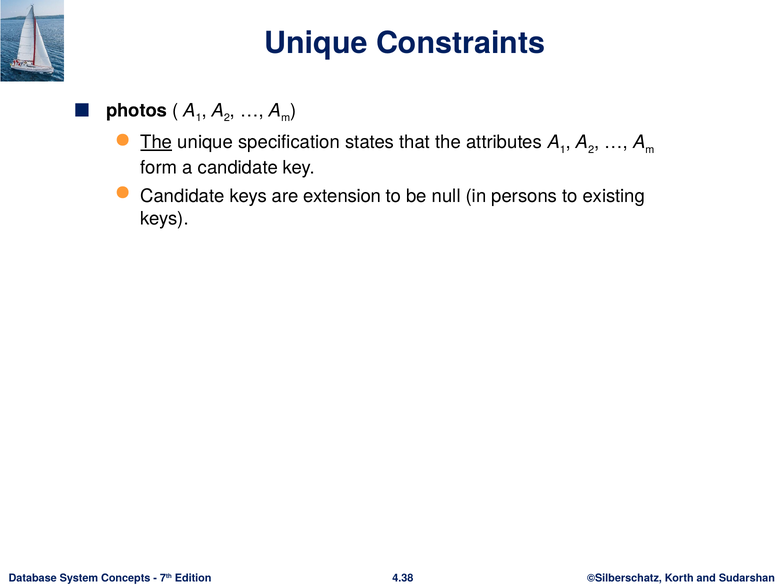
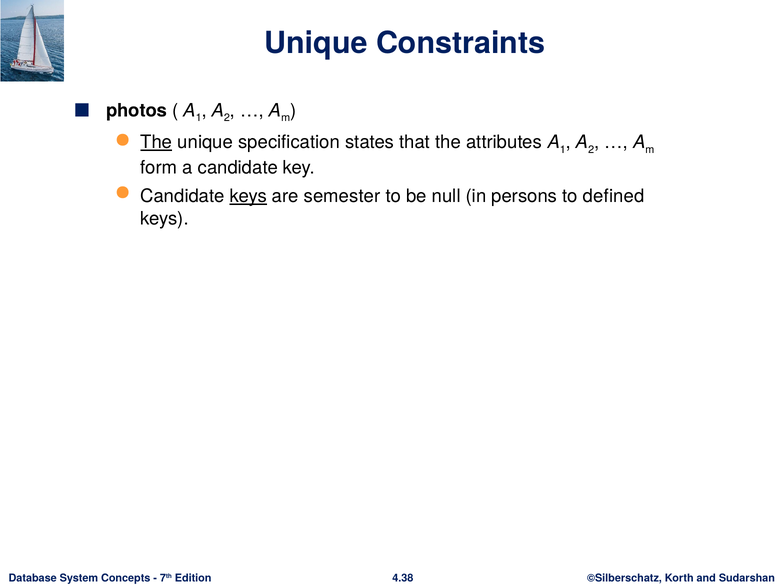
keys at (248, 196) underline: none -> present
extension: extension -> semester
existing: existing -> defined
